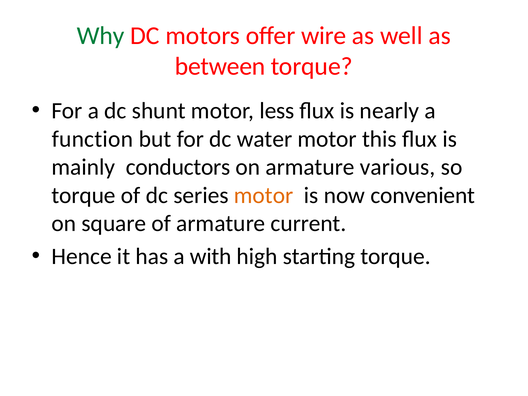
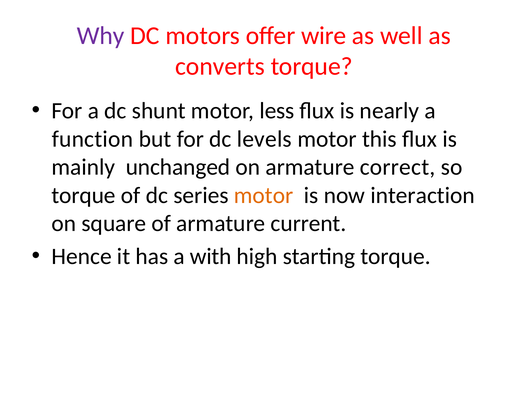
Why colour: green -> purple
between: between -> converts
water: water -> levels
conductors: conductors -> unchanged
various: various -> correct
convenient: convenient -> interaction
